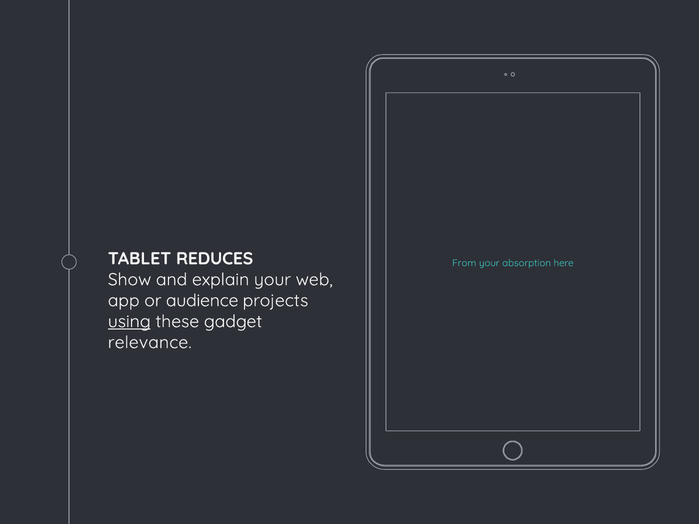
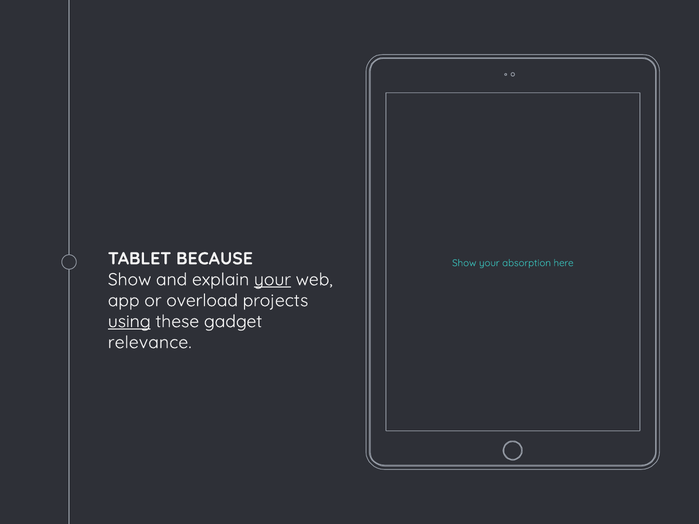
REDUCES: REDUCES -> BECAUSE
From at (464, 263): From -> Show
your at (272, 280) underline: none -> present
audience: audience -> overload
